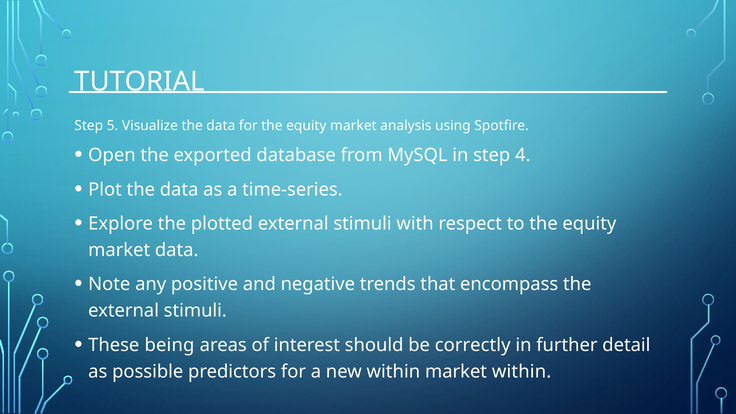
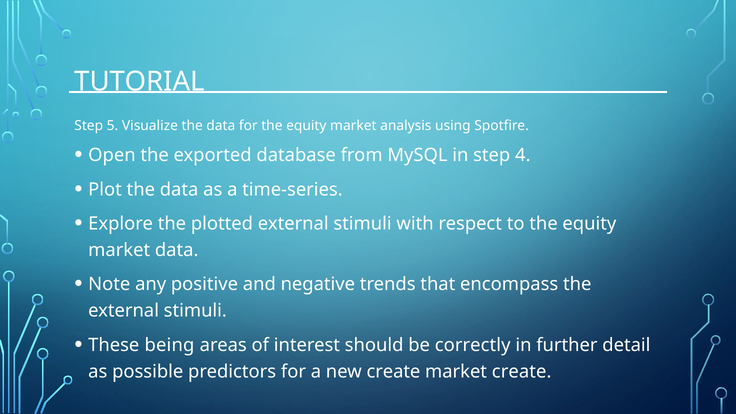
new within: within -> create
market within: within -> create
